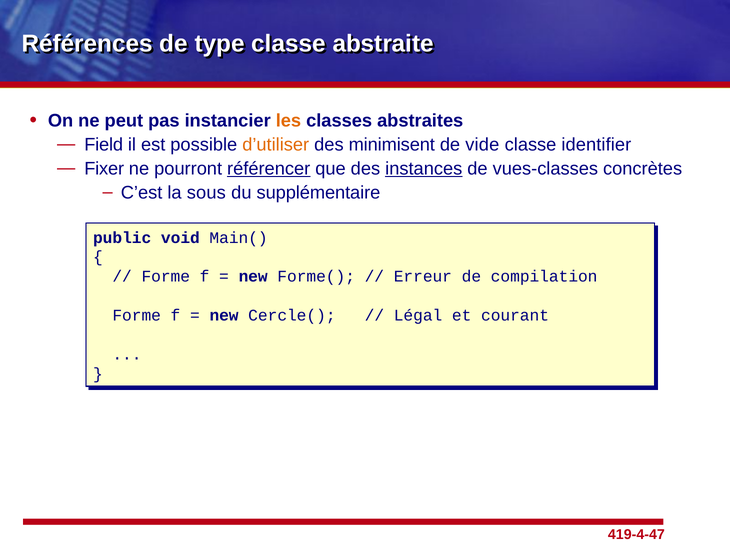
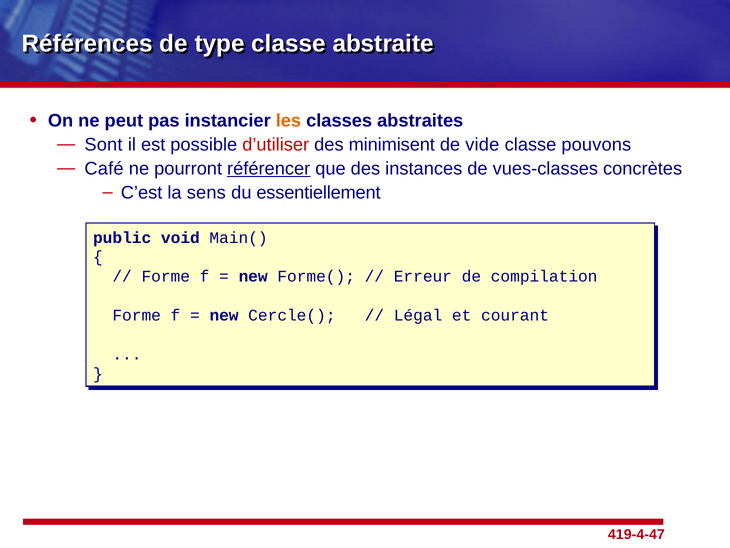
Field: Field -> Sont
d’utiliser colour: orange -> red
identifier: identifier -> pouvons
Fixer: Fixer -> Café
instances underline: present -> none
sous: sous -> sens
supplémentaire: supplémentaire -> essentiellement
